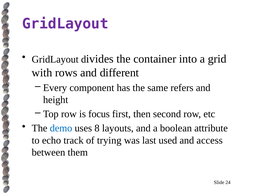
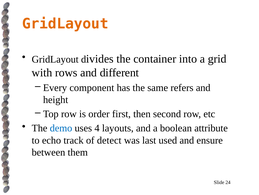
GridLayout at (65, 24) colour: purple -> orange
focus: focus -> order
8: 8 -> 4
trying: trying -> detect
access: access -> ensure
